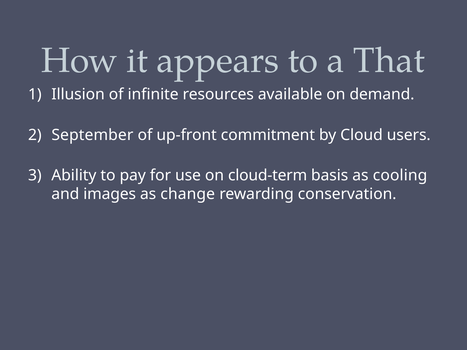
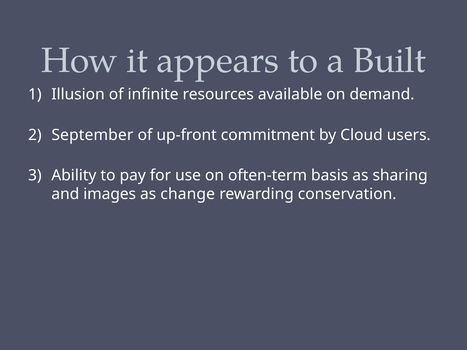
That: That -> Built
cloud-term: cloud-term -> often-term
cooling: cooling -> sharing
